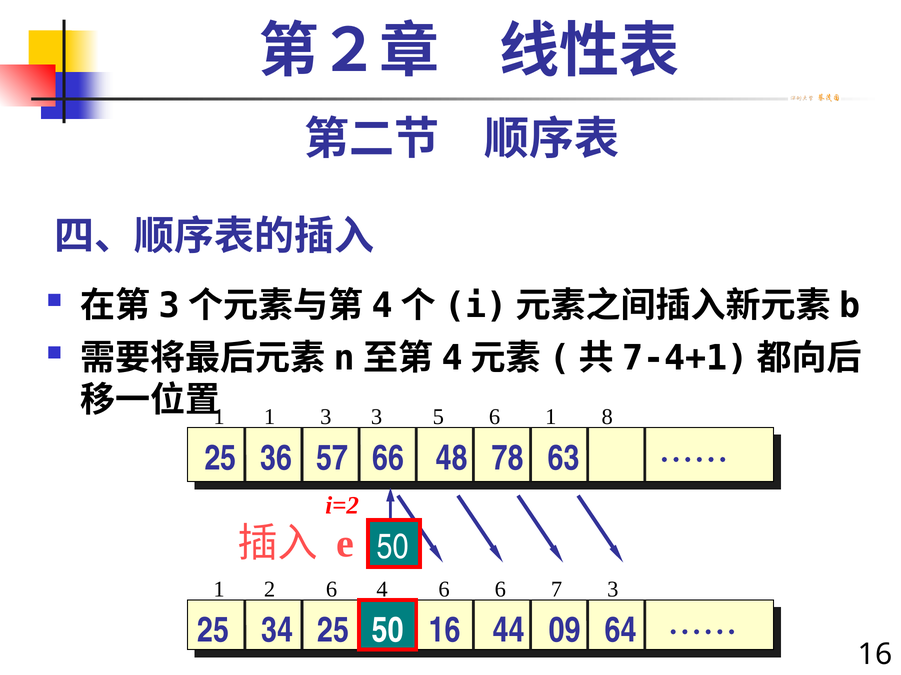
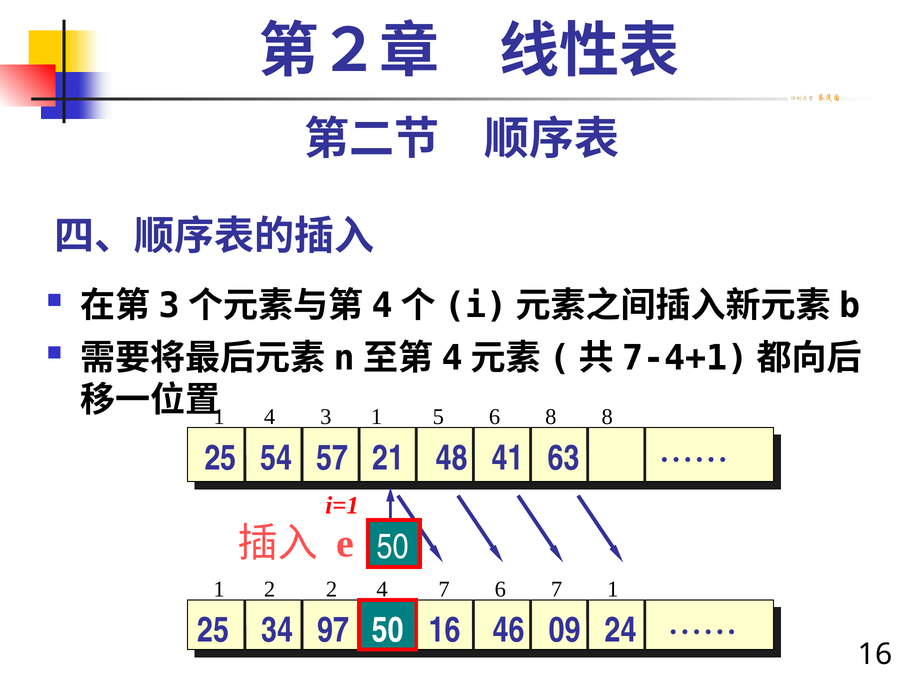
1 at (270, 417): 1 -> 4
3 3: 3 -> 1
6 1: 1 -> 8
36: 36 -> 54
66: 66 -> 21
78: 78 -> 41
i=2: i=2 -> i=1
2 6: 6 -> 2
6 at (444, 590): 6 -> 7
7 3: 3 -> 1
34 25: 25 -> 97
44: 44 -> 46
64: 64 -> 24
